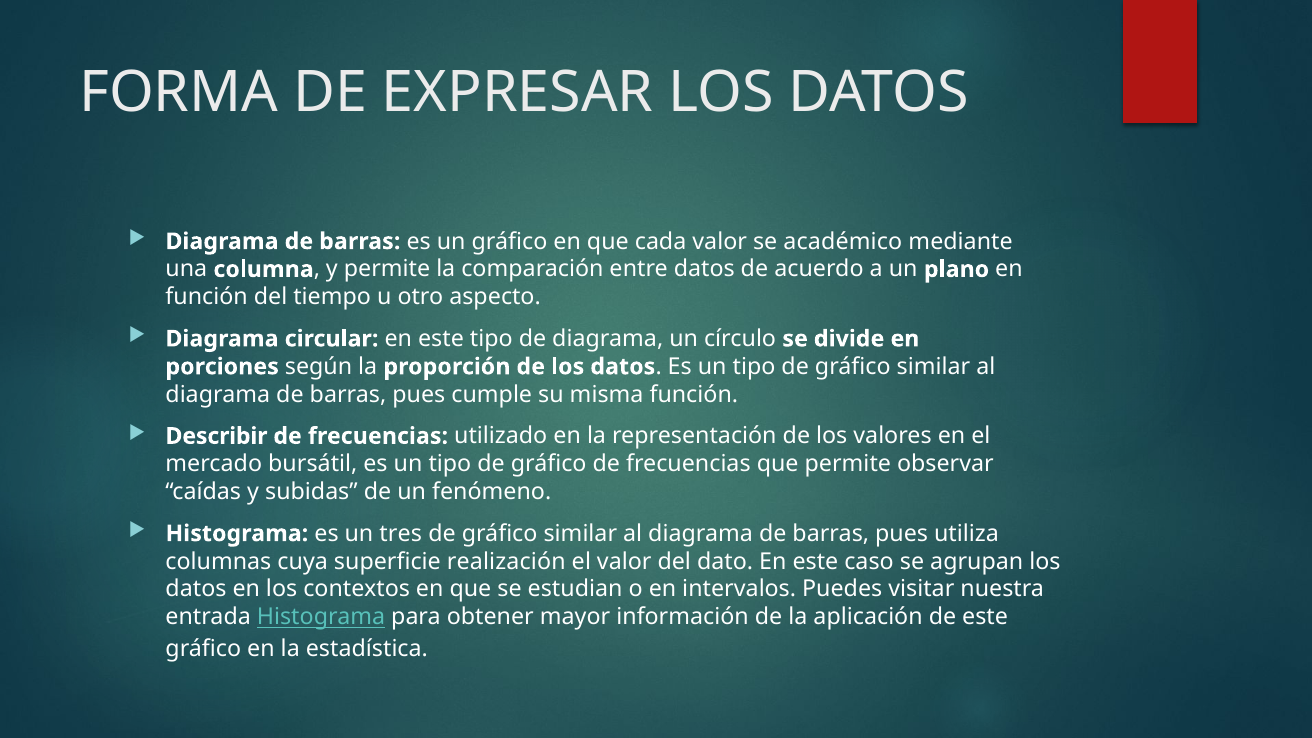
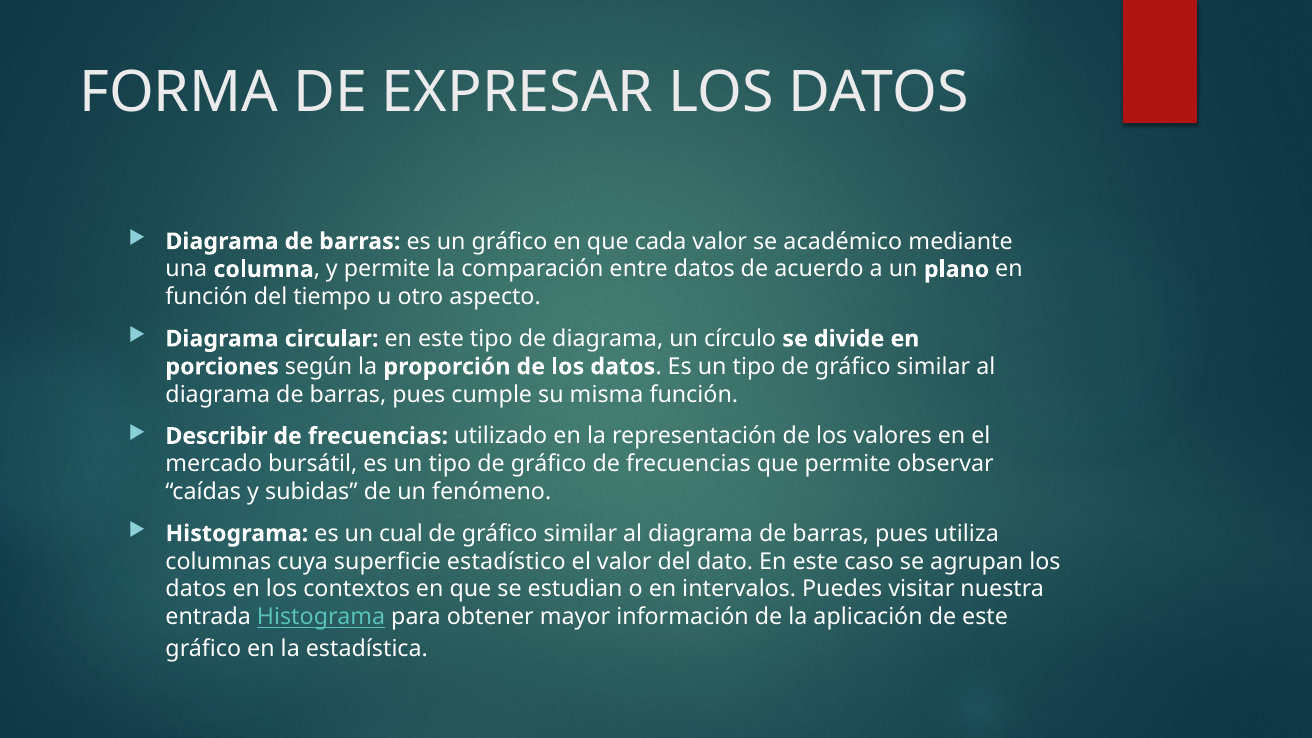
tres: tres -> cual
realización: realización -> estadístico
